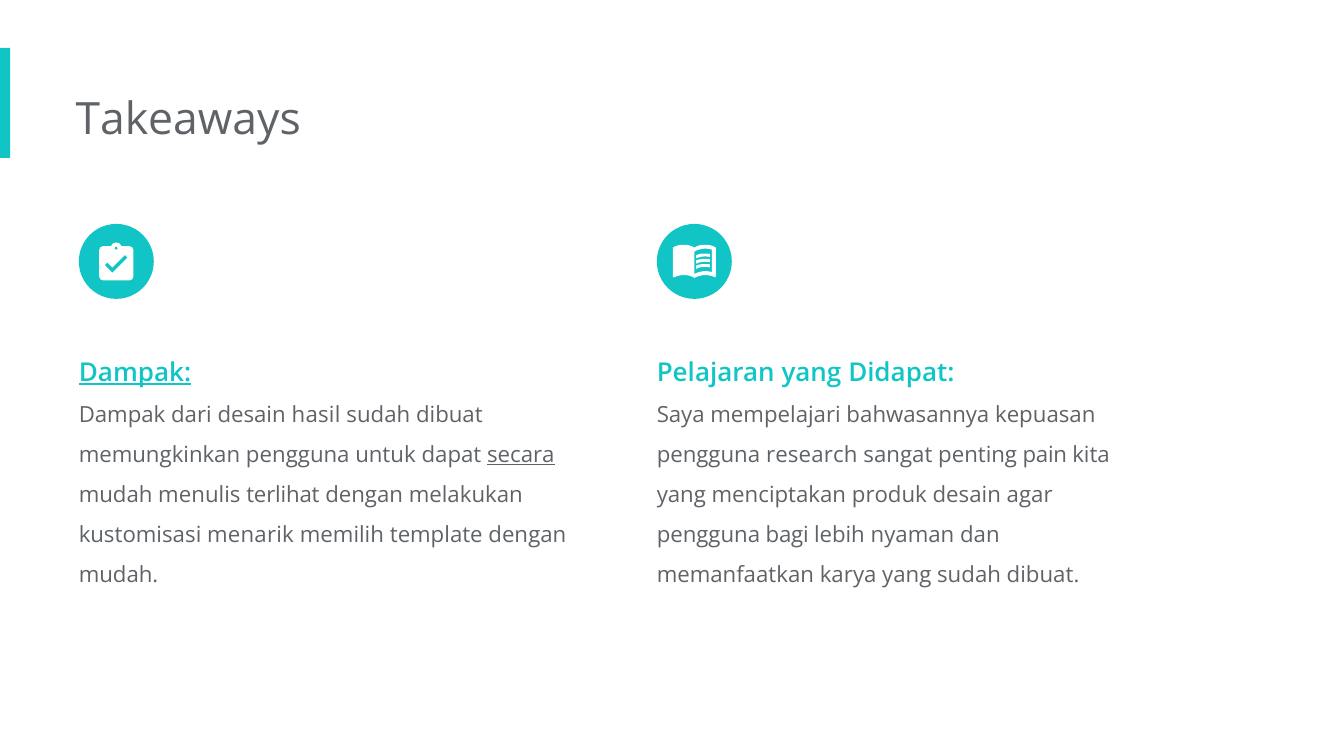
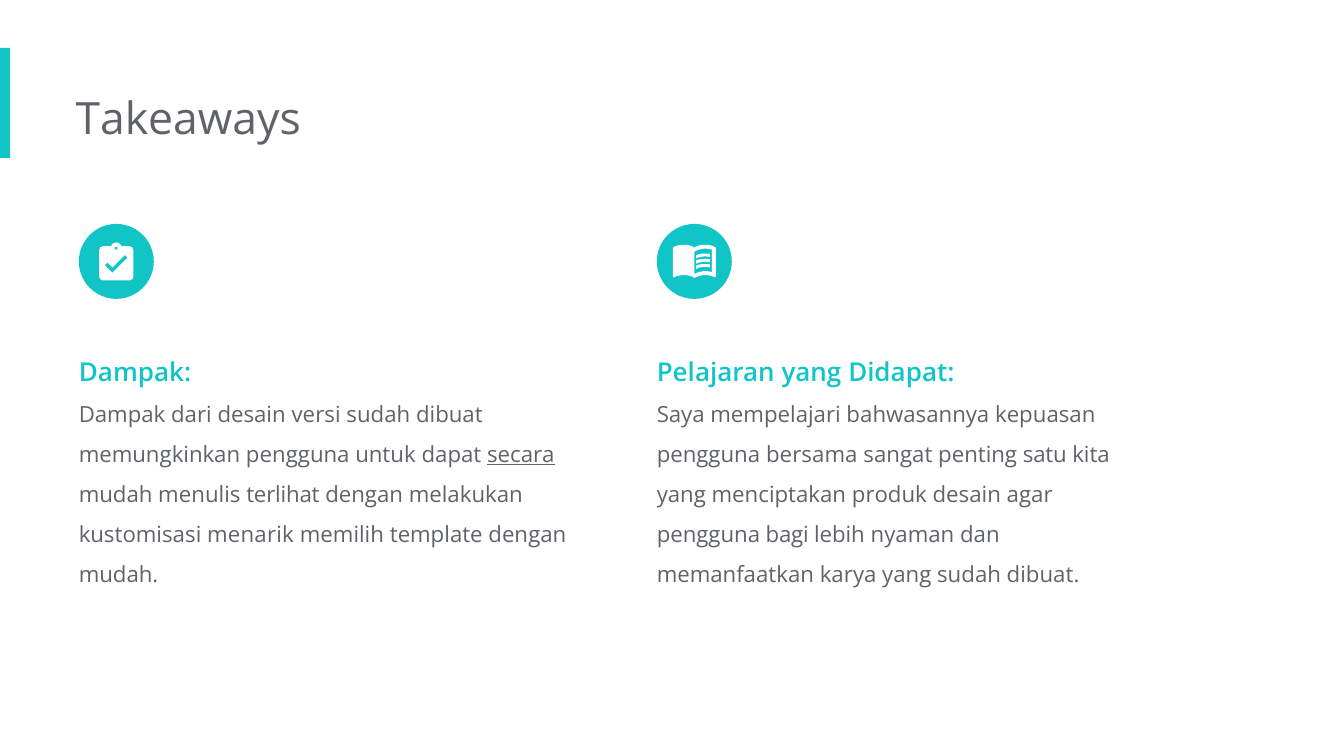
Dampak at (135, 373) underline: present -> none
hasil: hasil -> versi
research: research -> bersama
pain: pain -> satu
